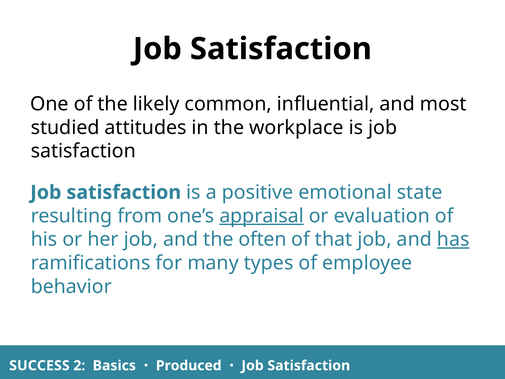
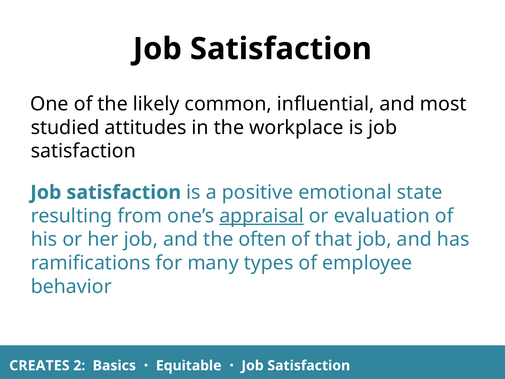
has underline: present -> none
SUCCESS: SUCCESS -> CREATES
Produced: Produced -> Equitable
